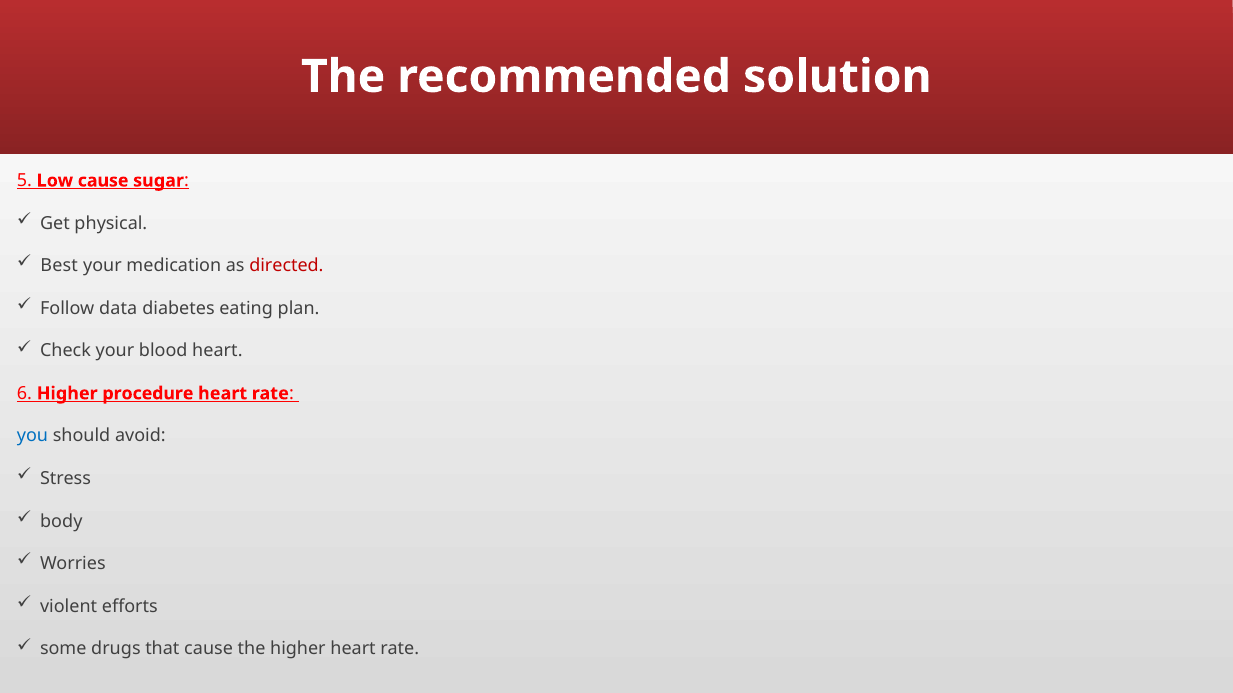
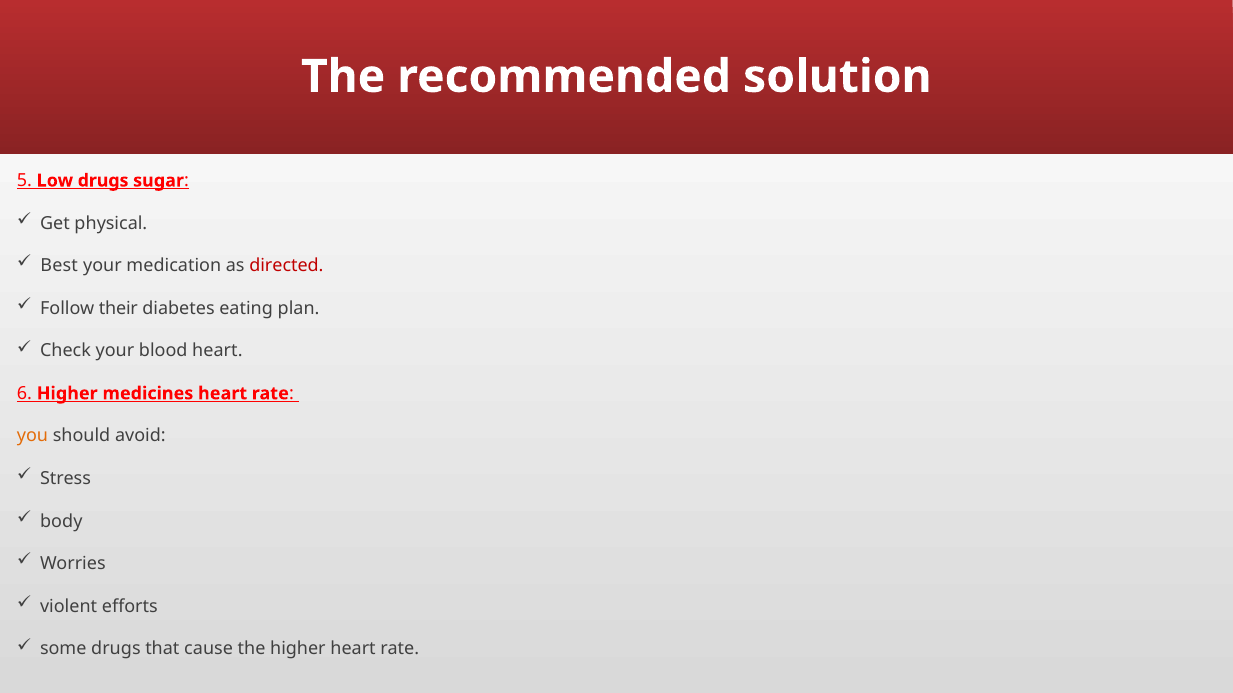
Low cause: cause -> drugs
data: data -> their
procedure: procedure -> medicines
you colour: blue -> orange
